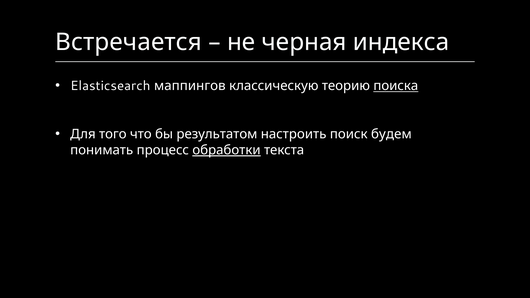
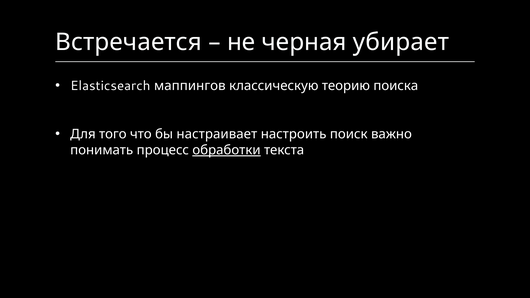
индекса: индекса -> убирает
поиска underline: present -> none
результатом: результатом -> настраивает
будем: будем -> важно
